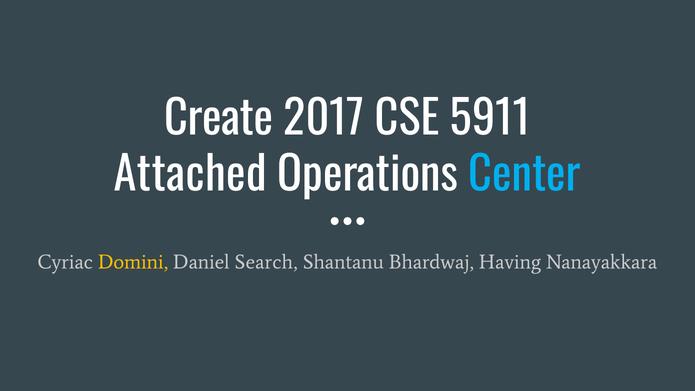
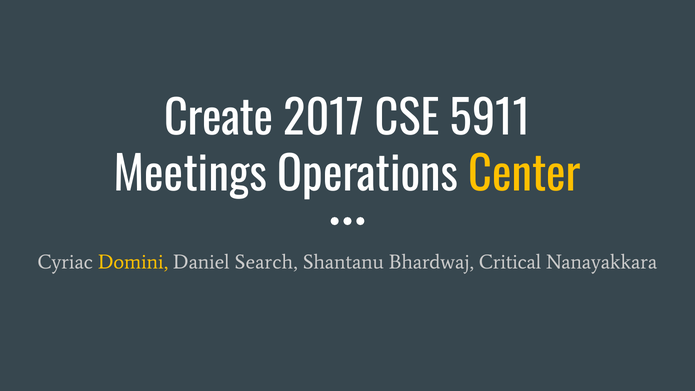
Attached: Attached -> Meetings
Center colour: light blue -> yellow
Having: Having -> Critical
